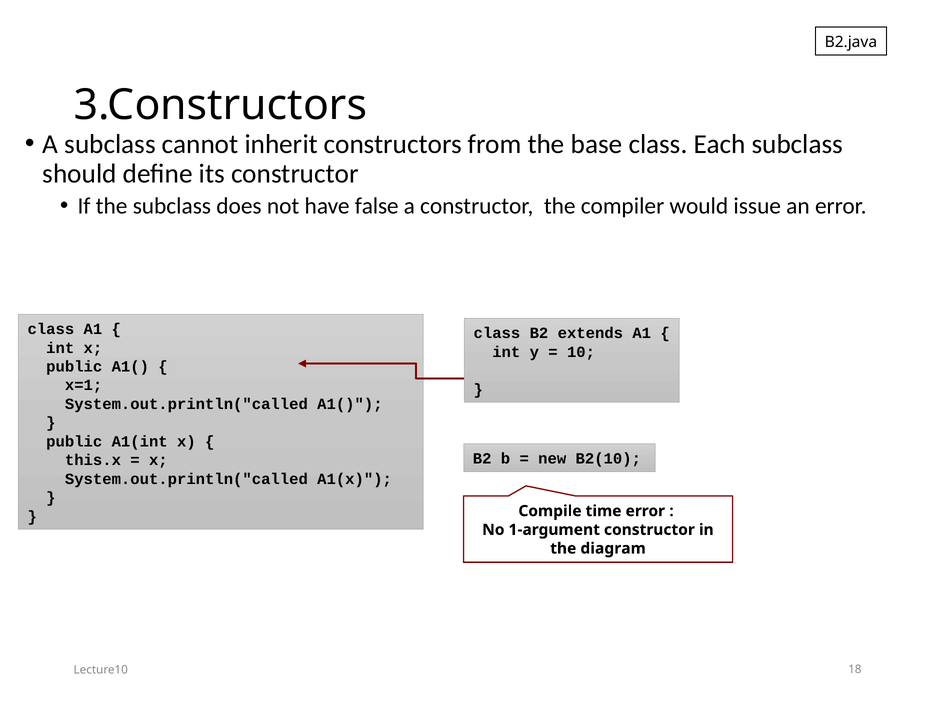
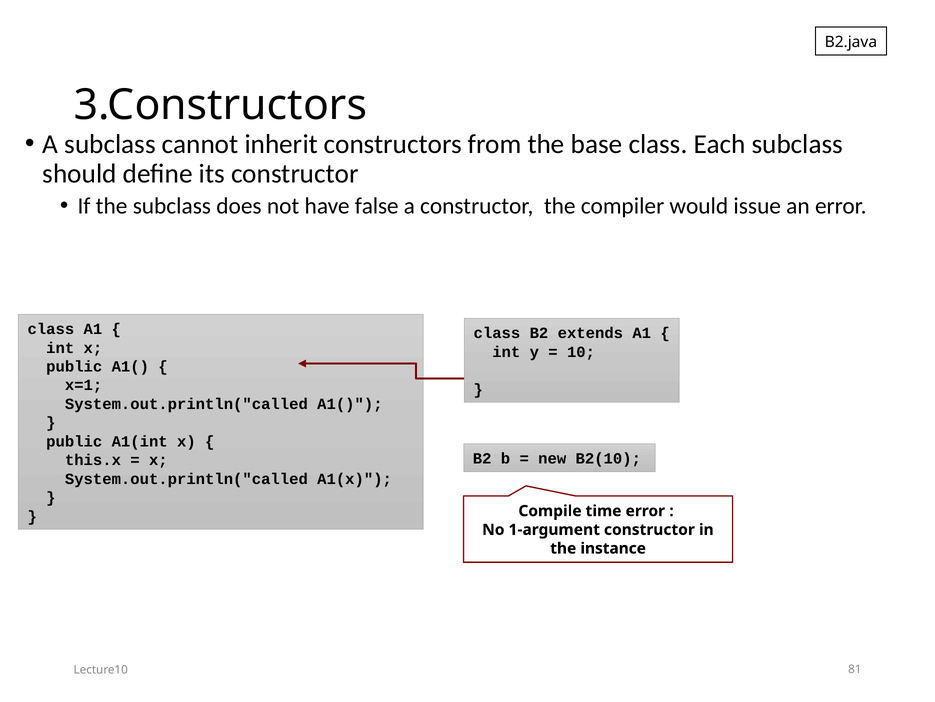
diagram: diagram -> instance
18: 18 -> 81
